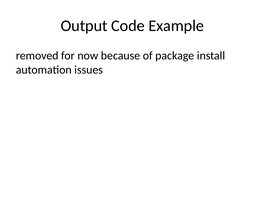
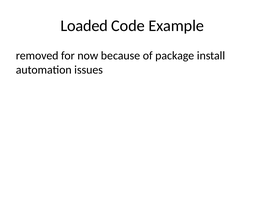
Output: Output -> Loaded
